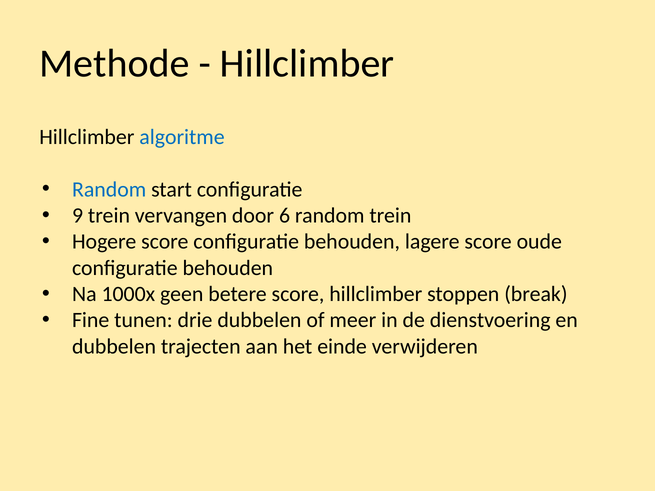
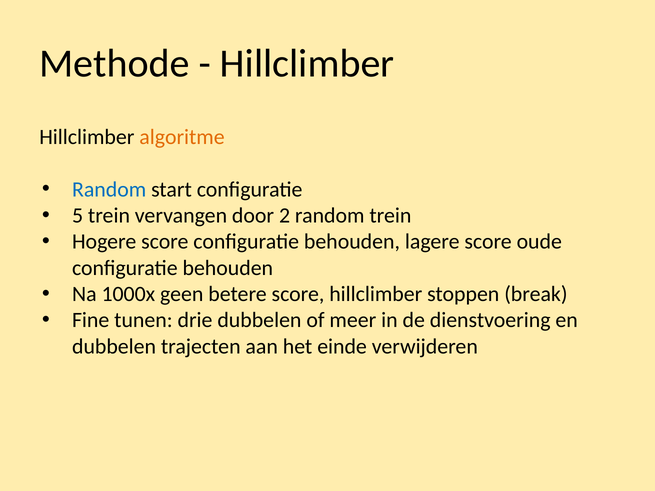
algoritme colour: blue -> orange
9: 9 -> 5
6: 6 -> 2
